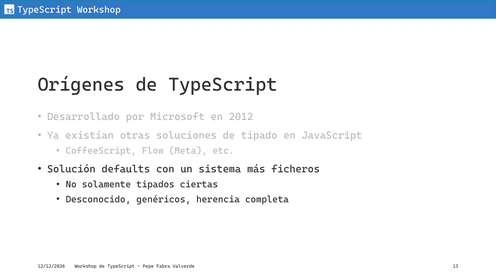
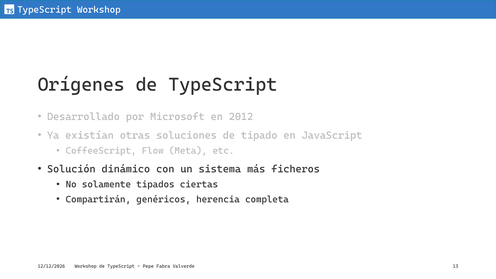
defaults: defaults -> dinámico
Desconocido: Desconocido -> Compartirán
